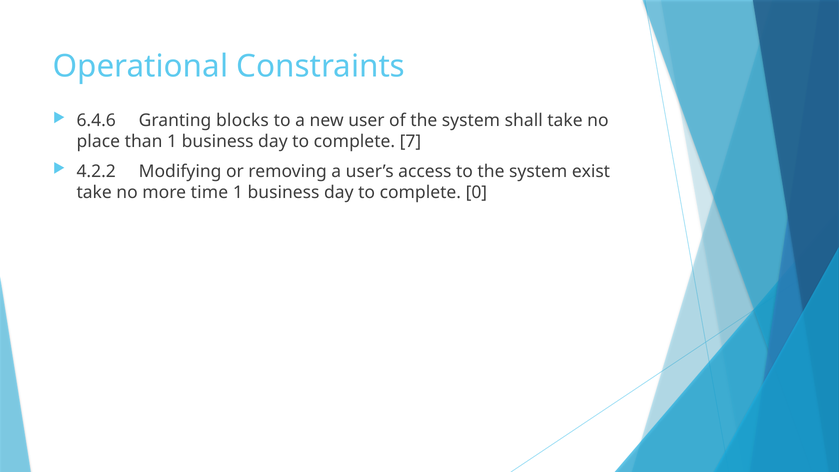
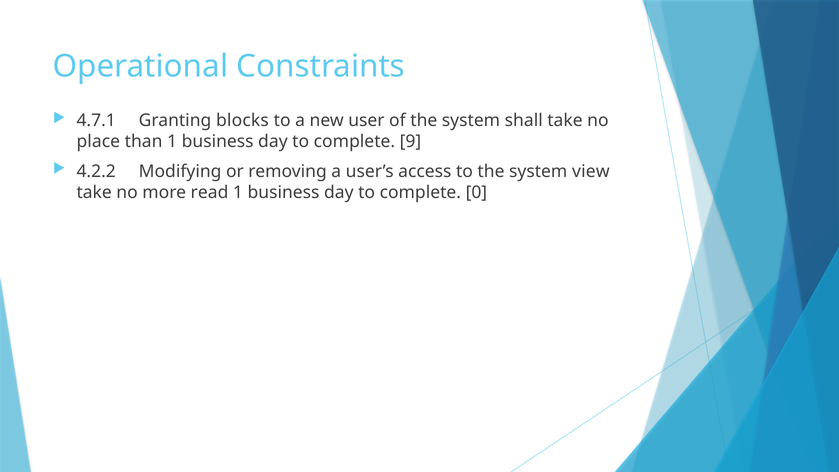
6.4.6: 6.4.6 -> 4.7.1
7: 7 -> 9
exist: exist -> view
time: time -> read
